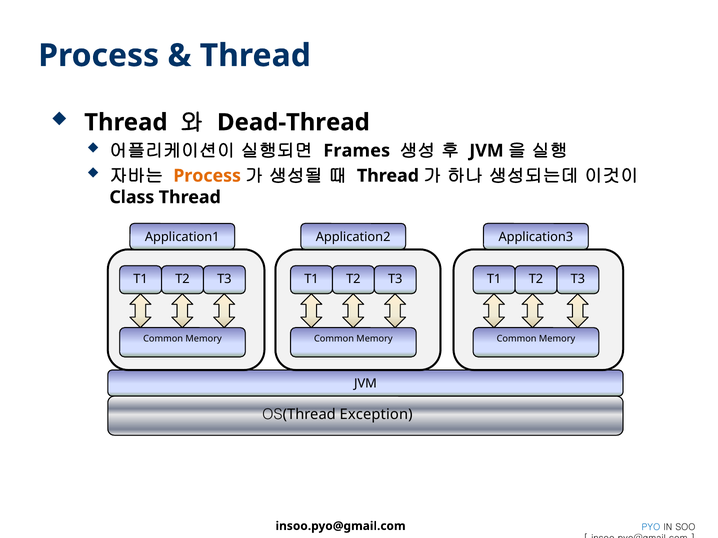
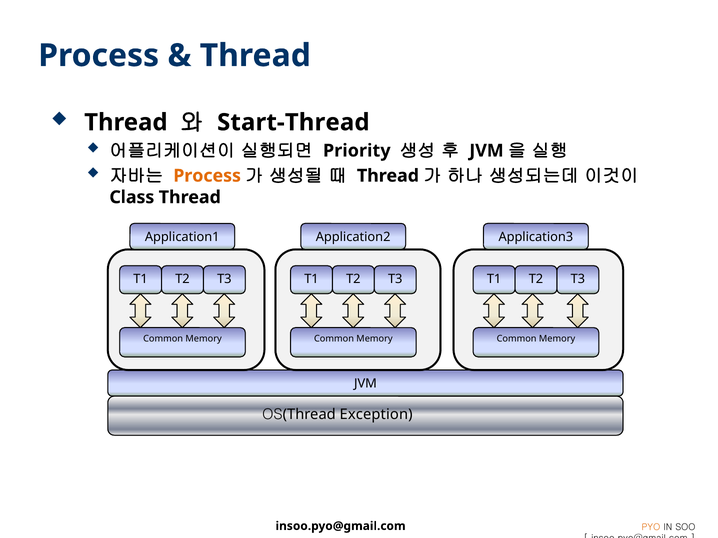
Dead-Thread: Dead-Thread -> Start-Thread
Frames: Frames -> Priority
PYO colour: blue -> orange
